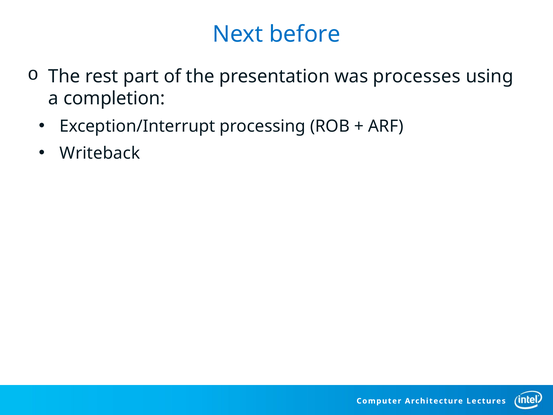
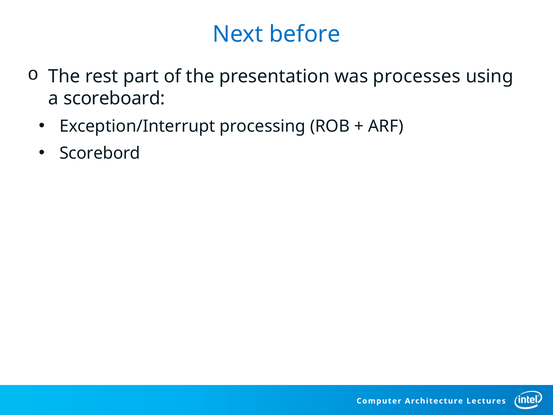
completion: completion -> scoreboard
Writeback: Writeback -> Scorebord
